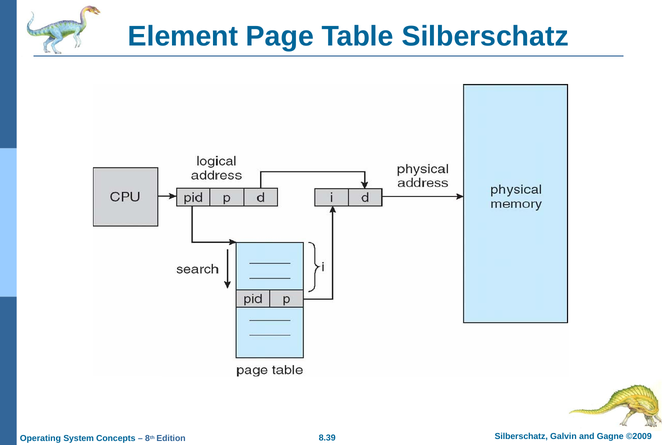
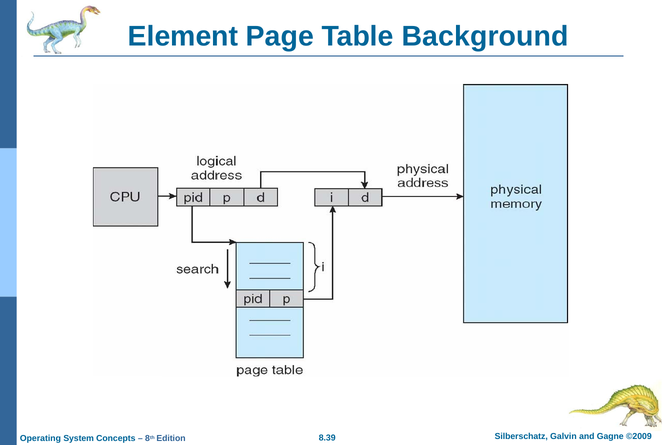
Table Silberschatz: Silberschatz -> Background
